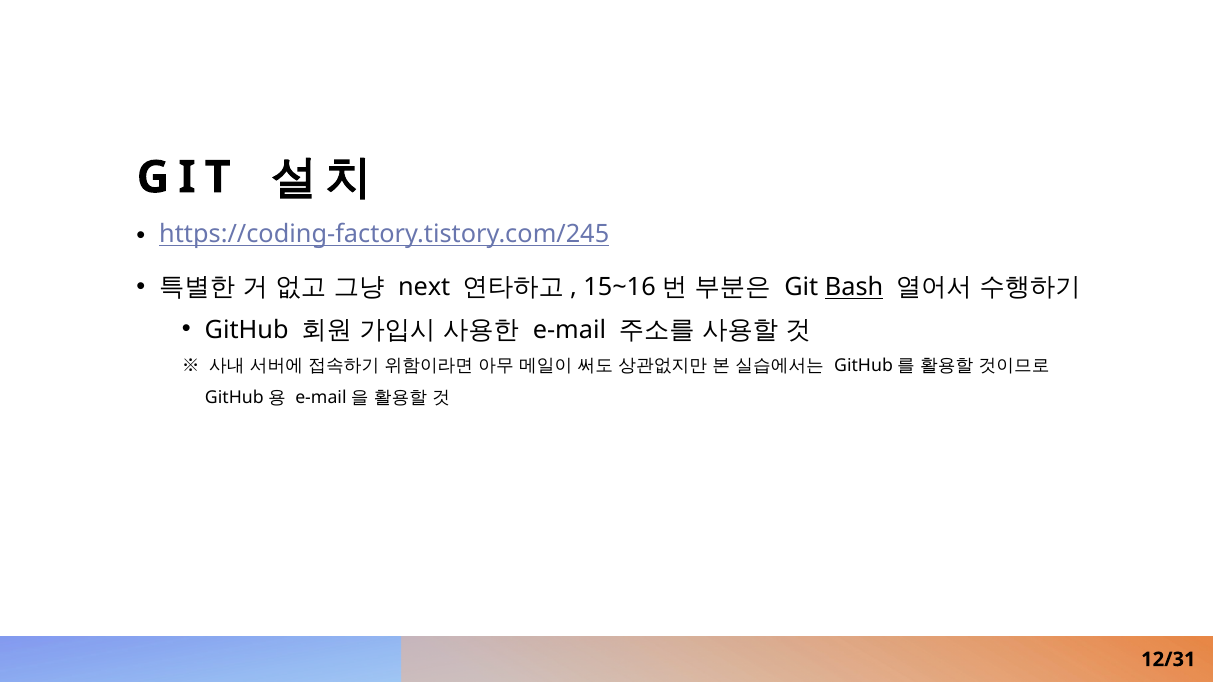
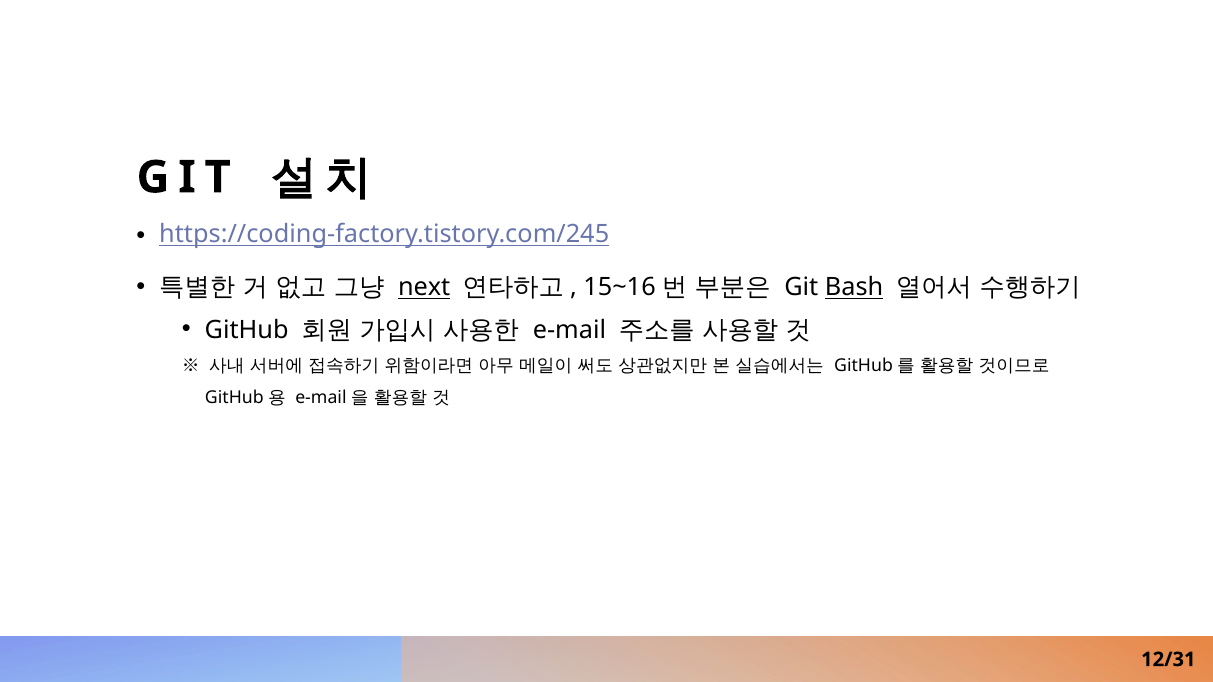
next underline: none -> present
